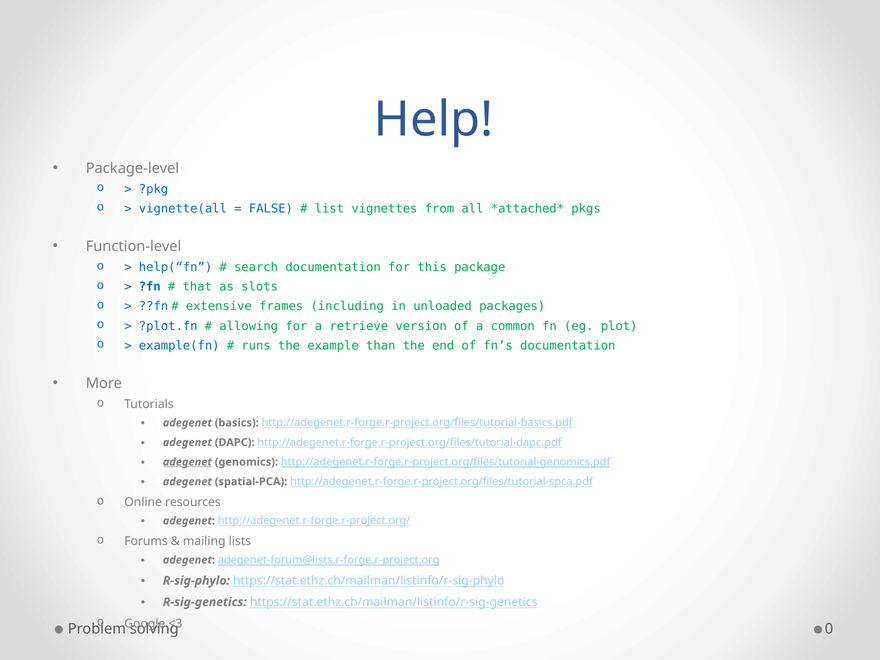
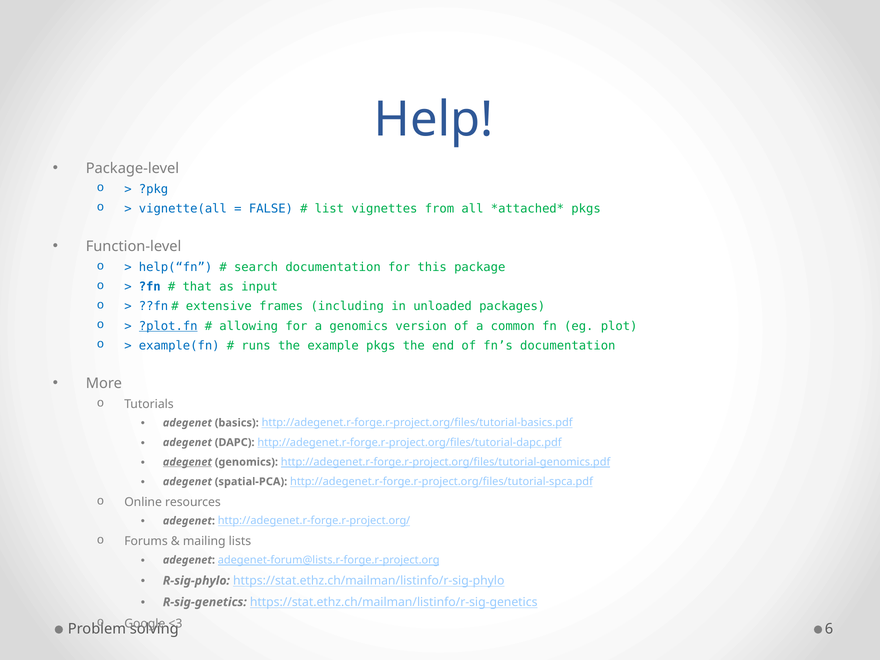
slots: slots -> input
?plot.fn underline: none -> present
a retrieve: retrieve -> genomics
example than: than -> pkgs
0: 0 -> 6
